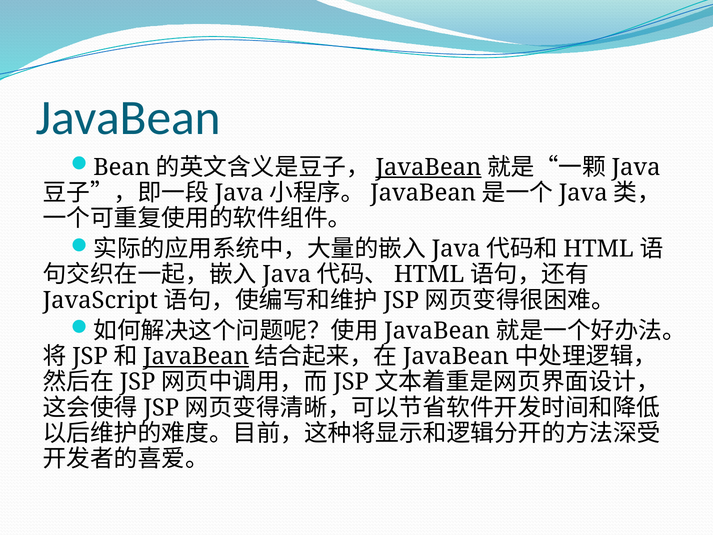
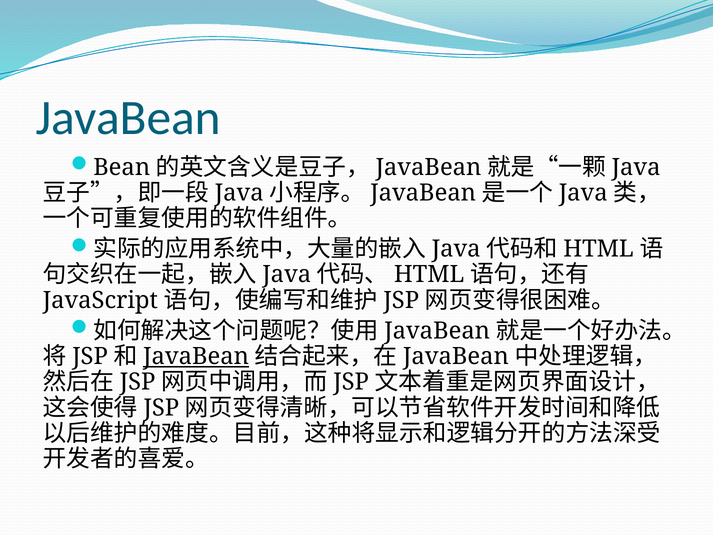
JavaBean at (428, 167) underline: present -> none
